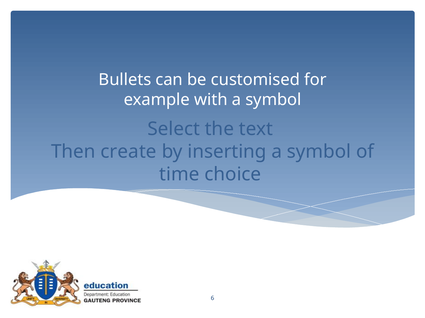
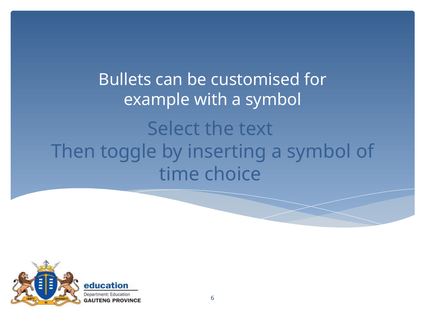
create: create -> toggle
